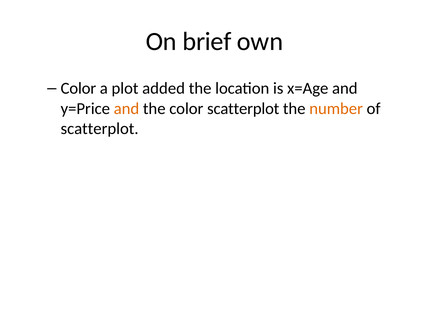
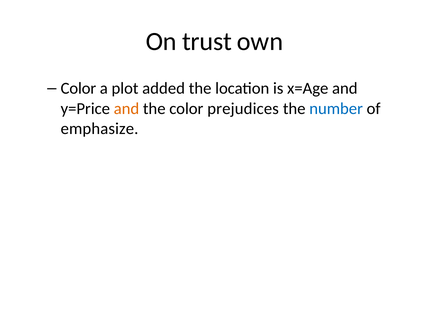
brief: brief -> trust
color scatterplot: scatterplot -> prejudices
number colour: orange -> blue
scatterplot at (100, 128): scatterplot -> emphasize
